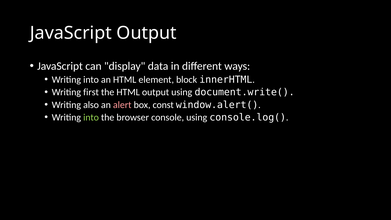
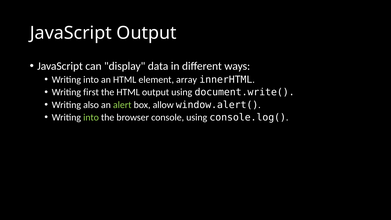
block: block -> array
alert colour: pink -> light green
const: const -> allow
